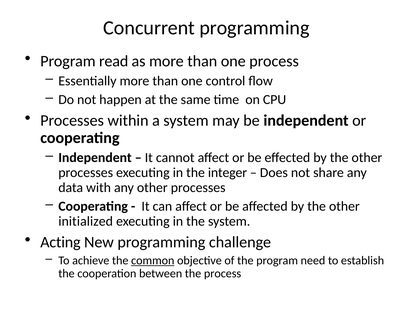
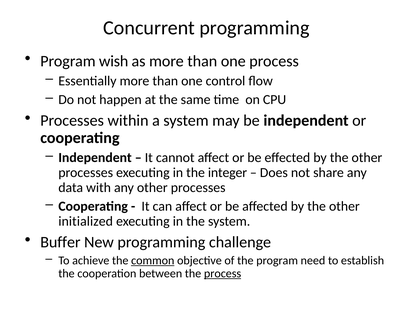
read: read -> wish
Acting: Acting -> Buffer
process at (223, 273) underline: none -> present
